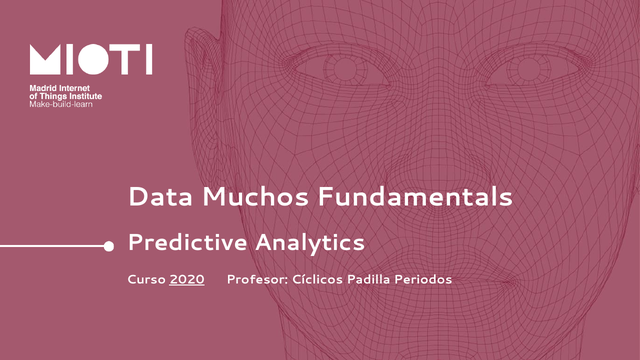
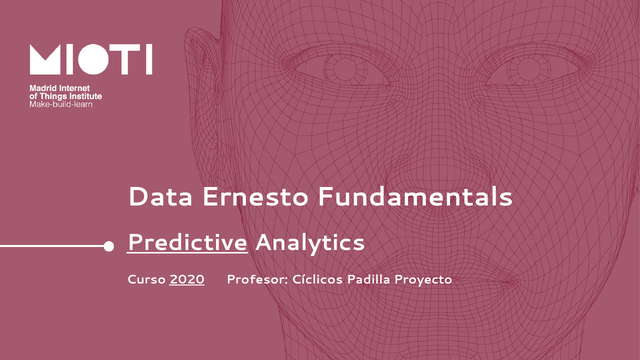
Muchos: Muchos -> Ernesto
Predictive underline: none -> present
Periodos: Periodos -> Proyecto
